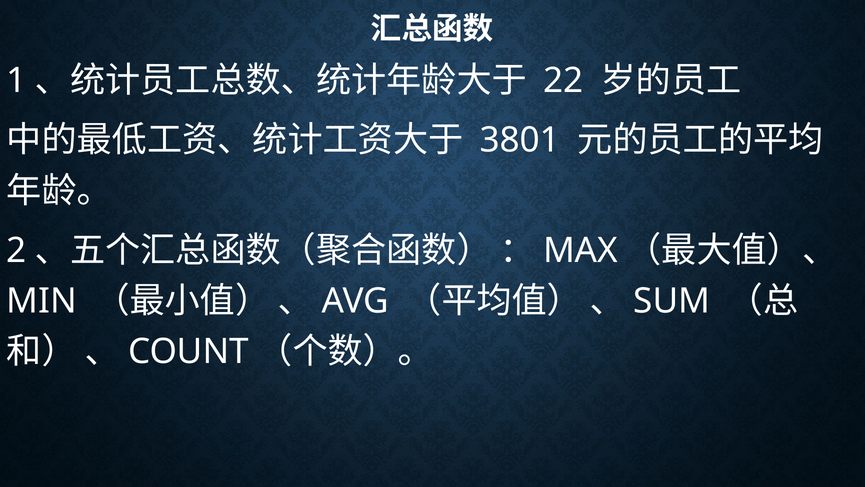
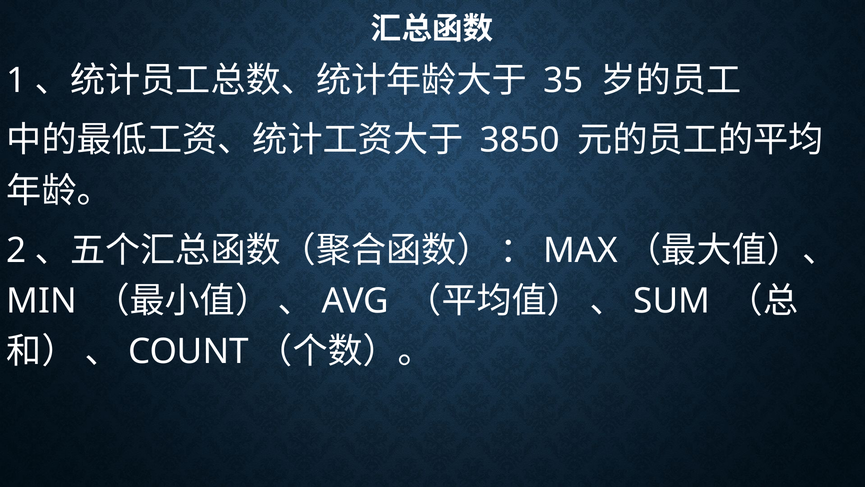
22: 22 -> 35
3801: 3801 -> 3850
